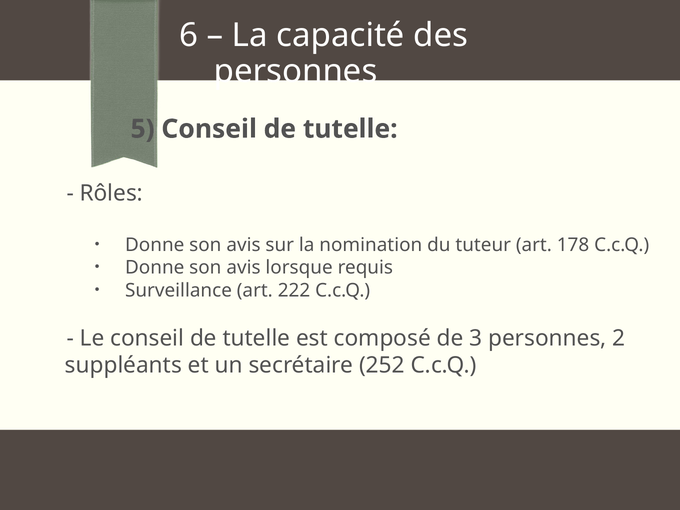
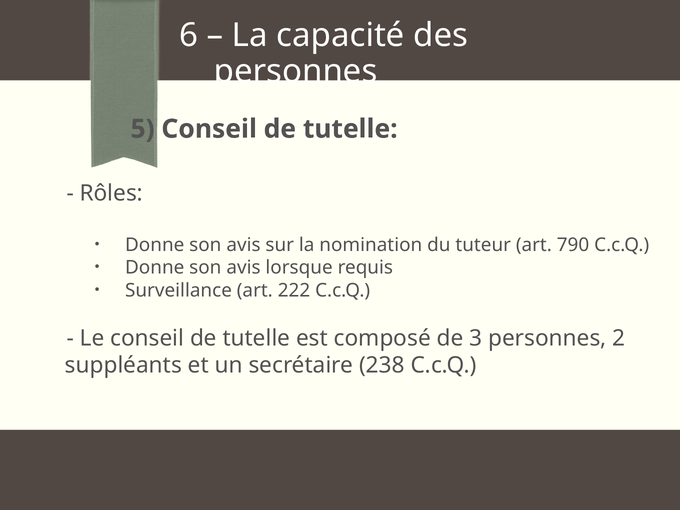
178: 178 -> 790
252: 252 -> 238
